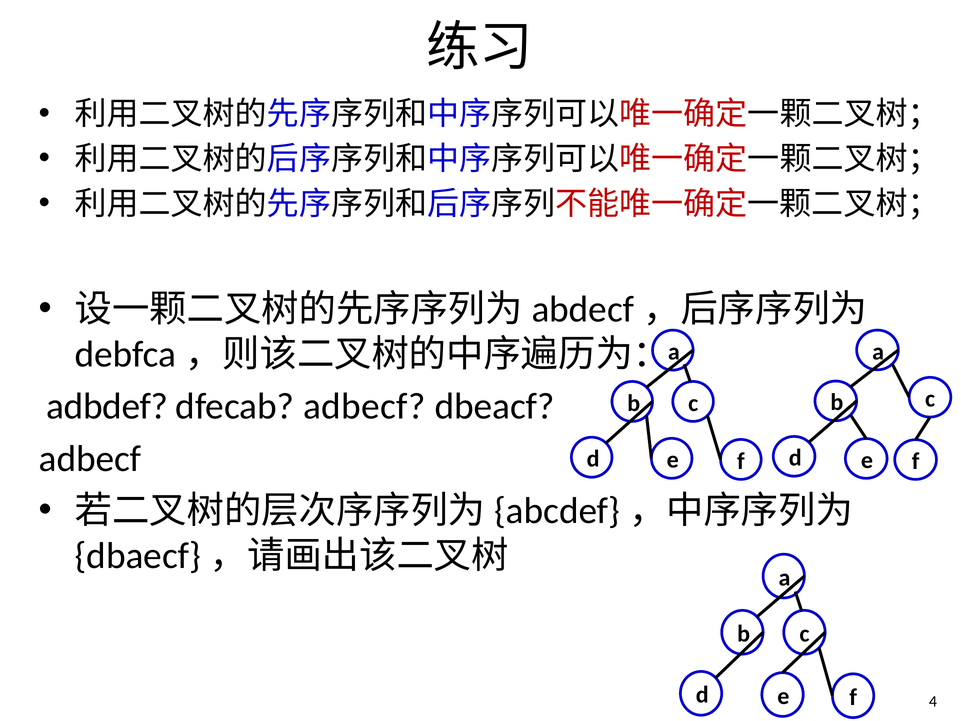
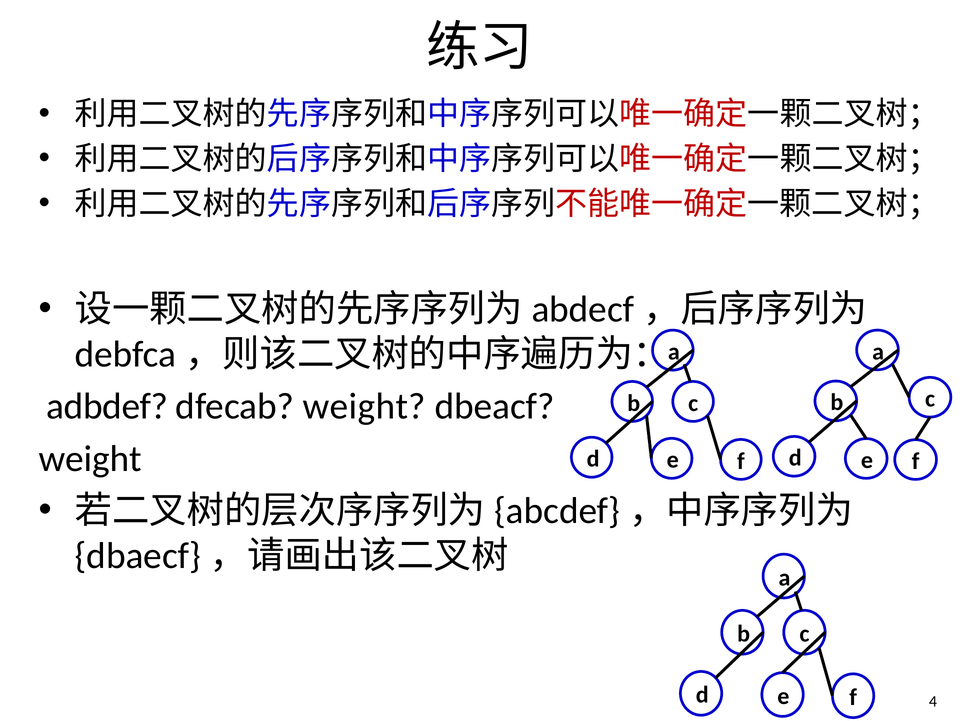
dfecab adbecf: adbecf -> weight
adbecf at (90, 459): adbecf -> weight
